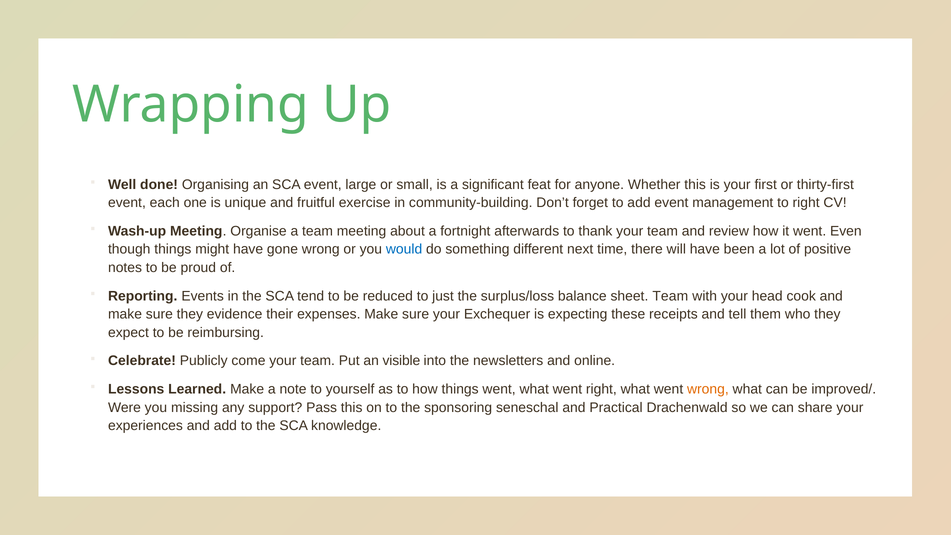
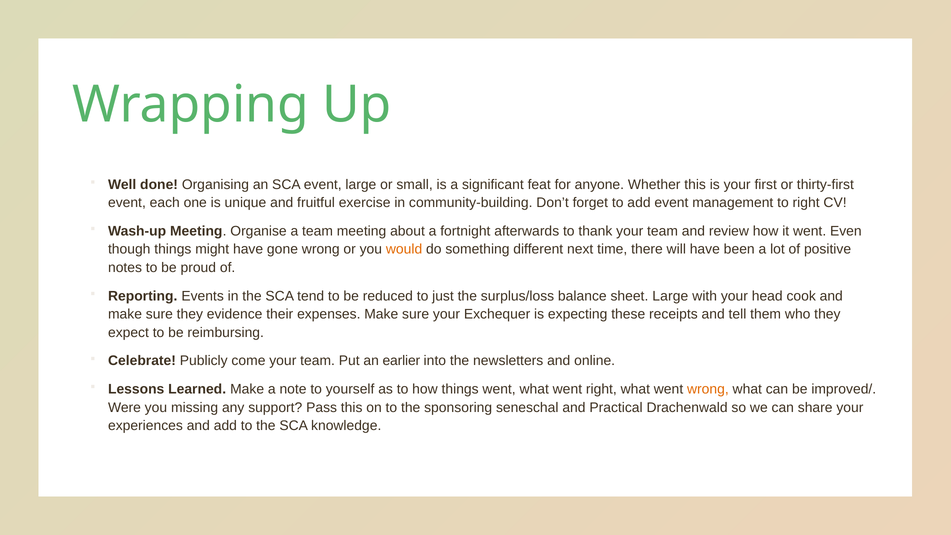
would colour: blue -> orange
sheet Team: Team -> Large
visible: visible -> earlier
